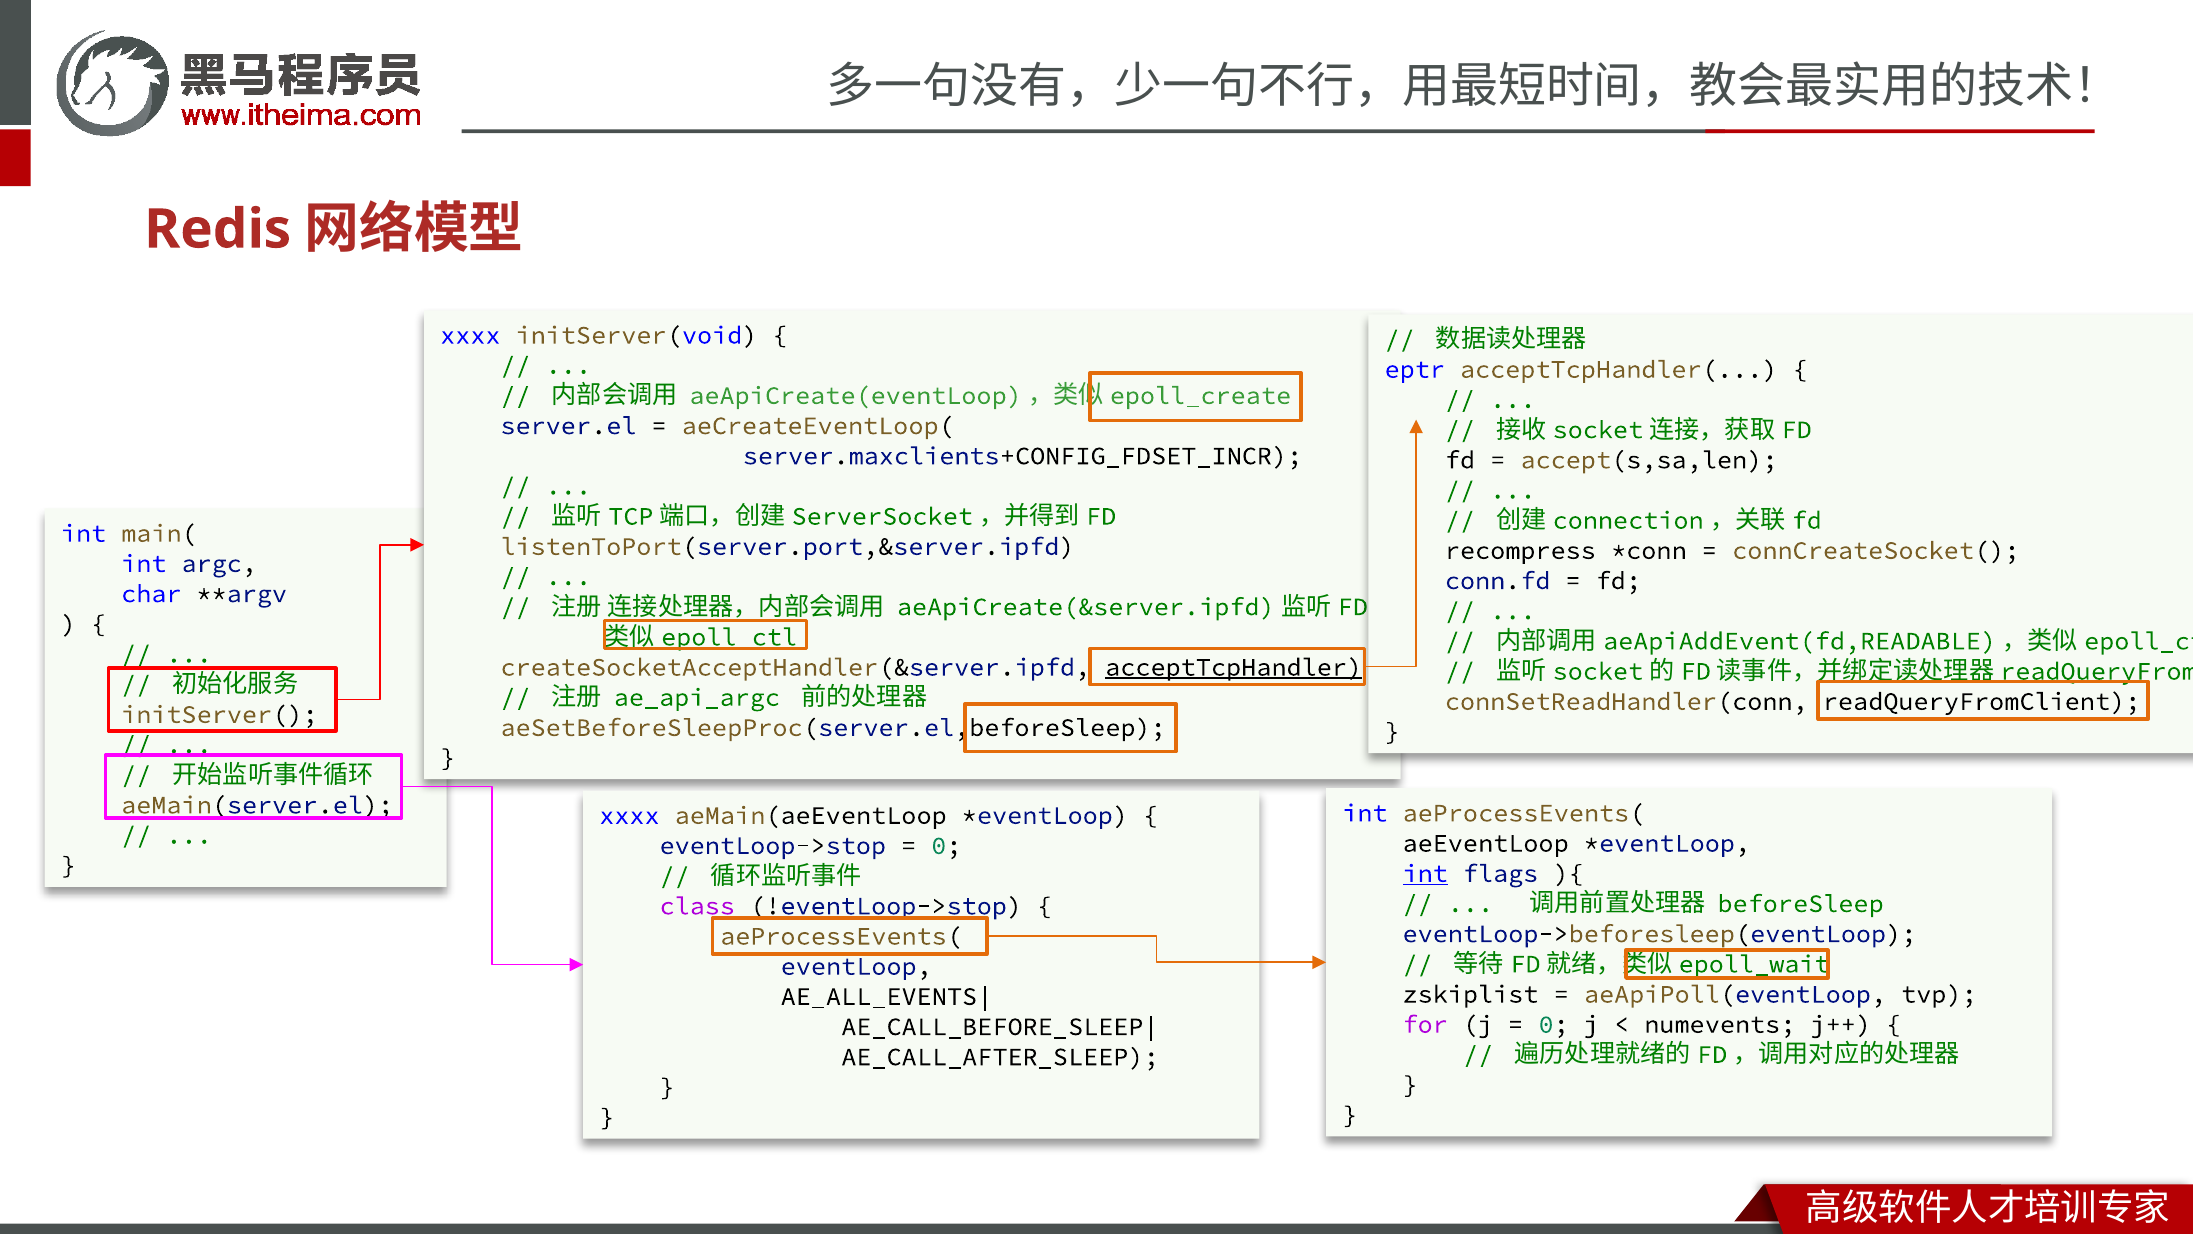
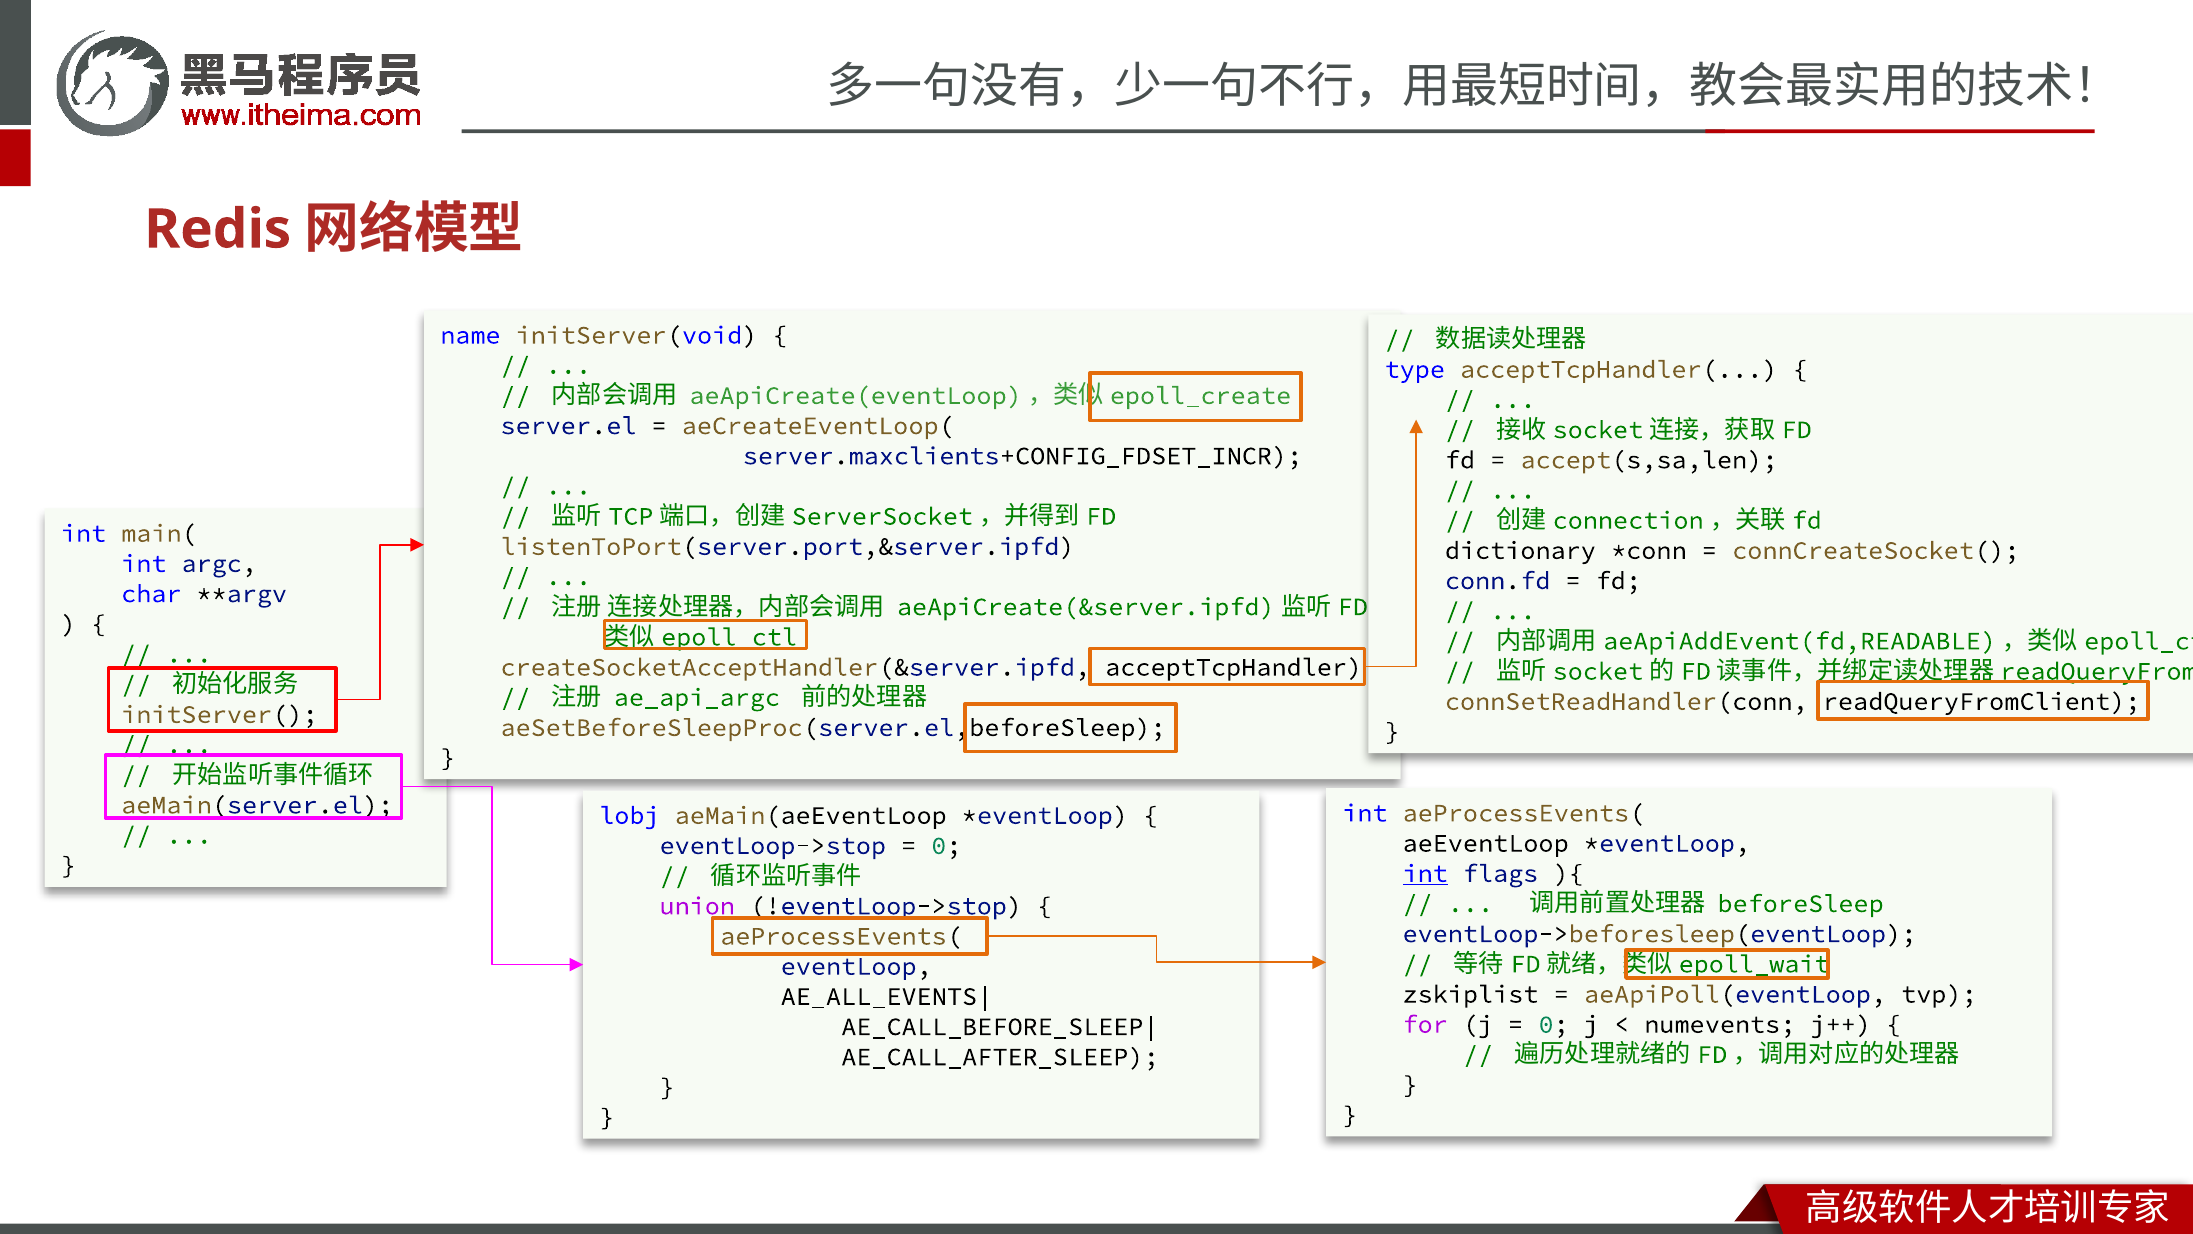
xxxx at (470, 335): xxxx -> name
eptr: eptr -> type
recompress: recompress -> dictionary
acceptTcpHandler underline: present -> none
xxxx at (629, 815): xxxx -> lobj
class: class -> union
